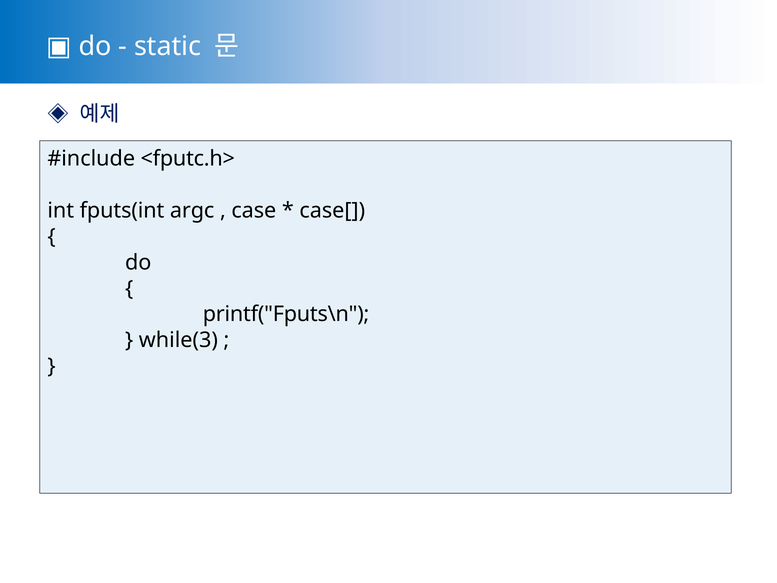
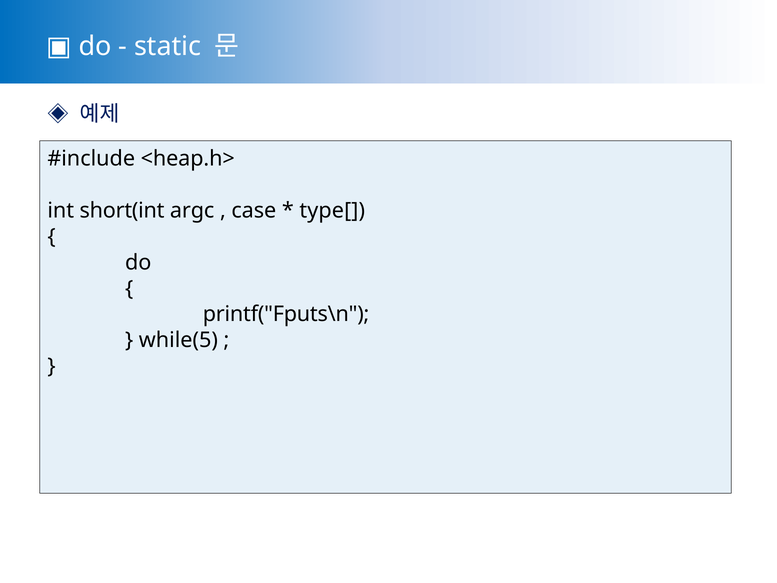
<fputc.h>: <fputc.h> -> <heap.h>
fputs(int: fputs(int -> short(int
case[: case[ -> type[
while(3: while(3 -> while(5
